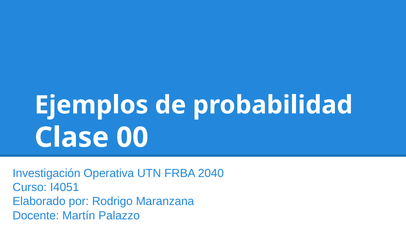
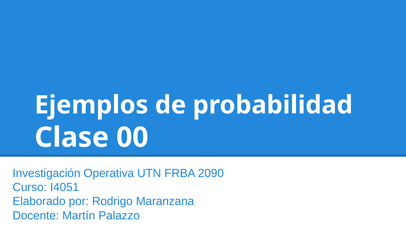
2040: 2040 -> 2090
